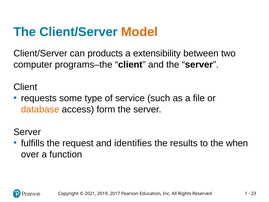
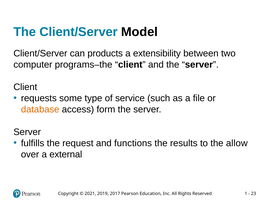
Model colour: orange -> black
identifies: identifies -> functions
when: when -> allow
function: function -> external
